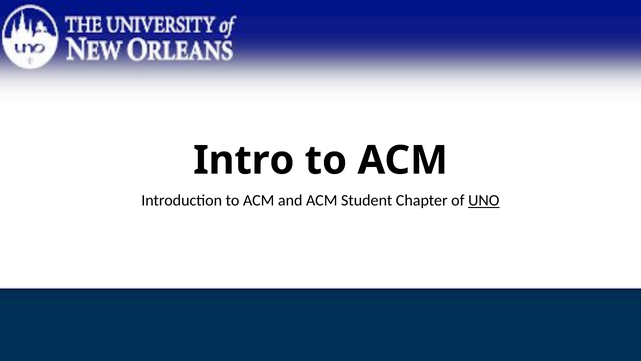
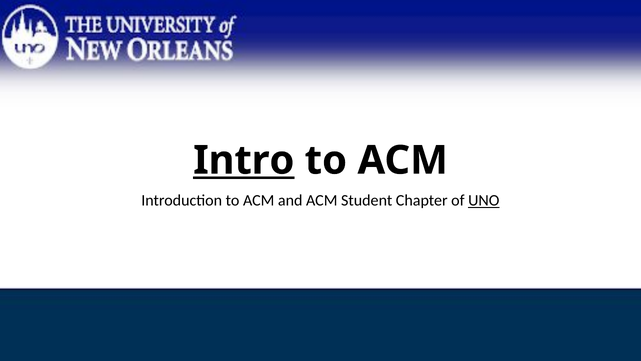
Intro underline: none -> present
